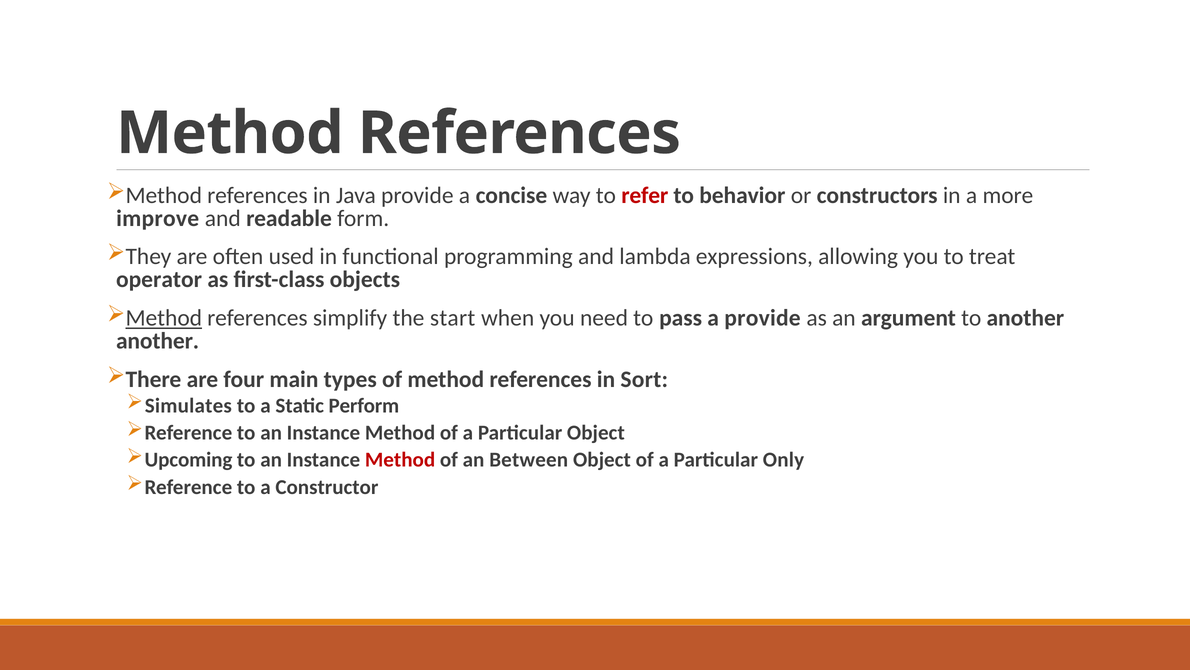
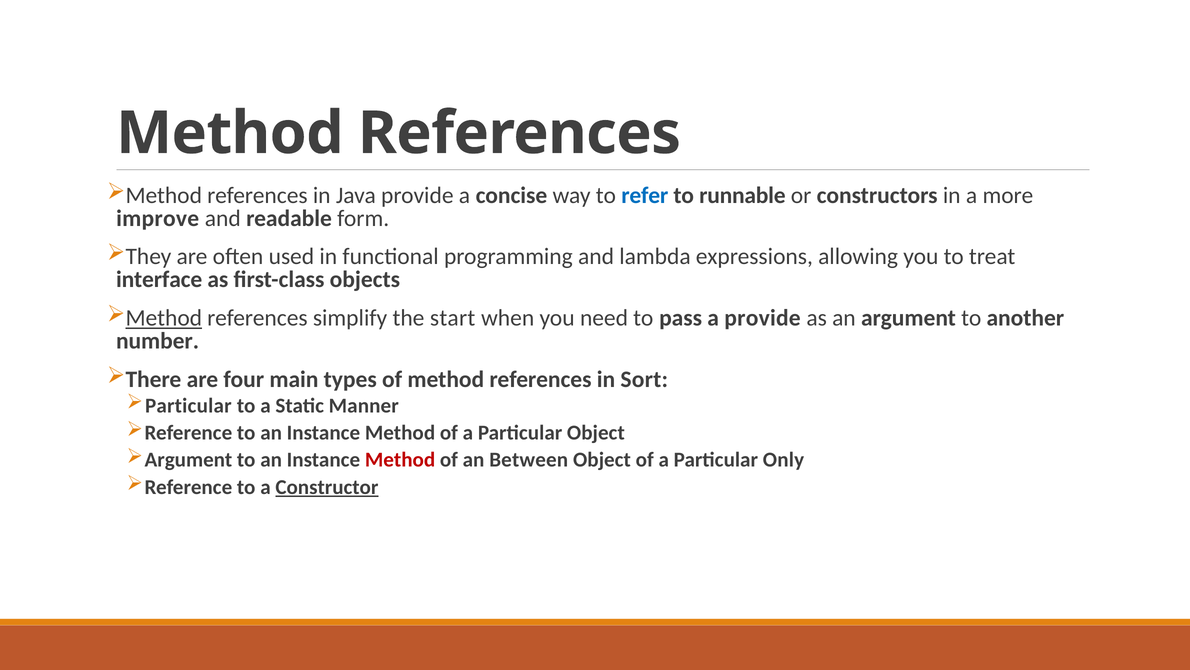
refer colour: red -> blue
behavior: behavior -> runnable
operator: operator -> interface
another at (158, 341): another -> number
Simulates at (188, 405): Simulates -> Particular
Perform: Perform -> Manner
Upcoming at (188, 460): Upcoming -> Argument
Constructor underline: none -> present
